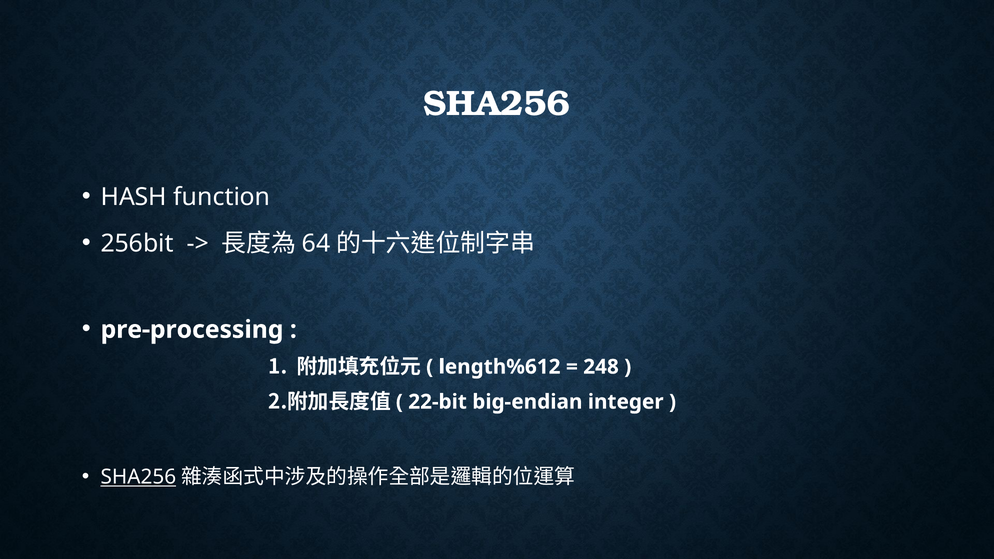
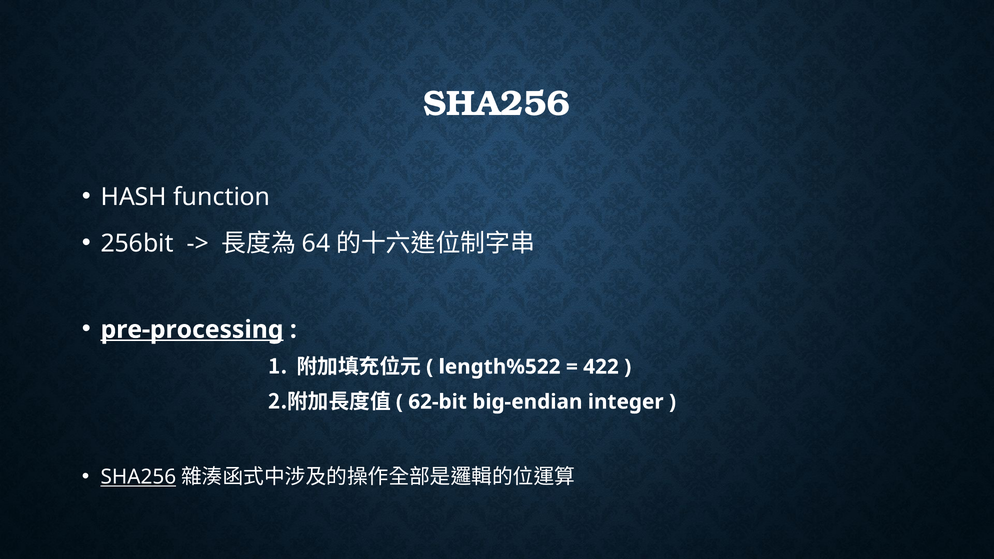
pre-processing underline: none -> present
length%612: length%612 -> length%522
248: 248 -> 422
22-bit: 22-bit -> 62-bit
